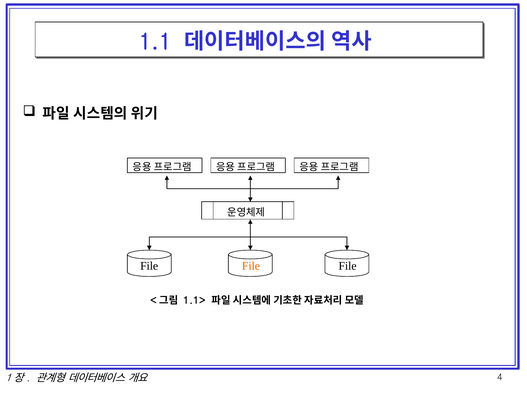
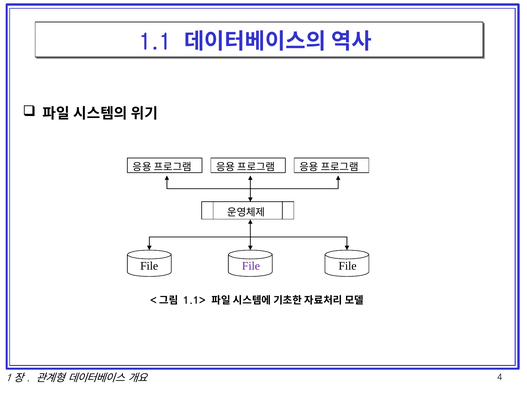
File at (251, 266) colour: orange -> purple
